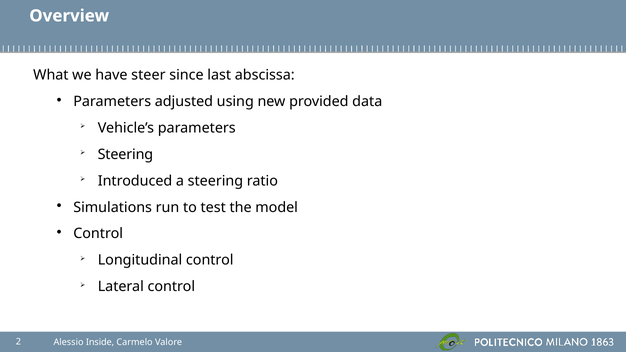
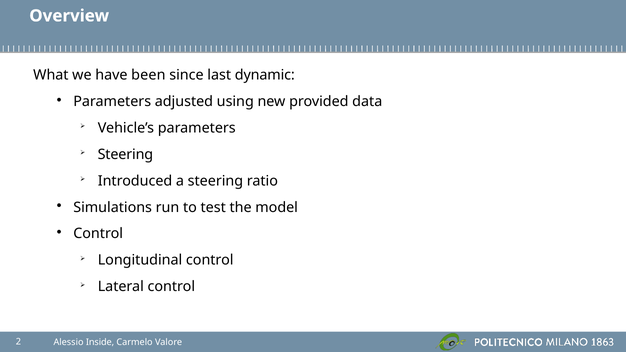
steer: steer -> been
abscissa: abscissa -> dynamic
